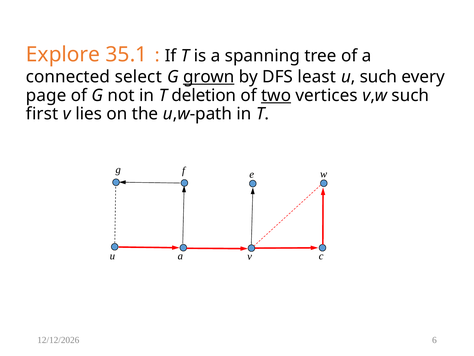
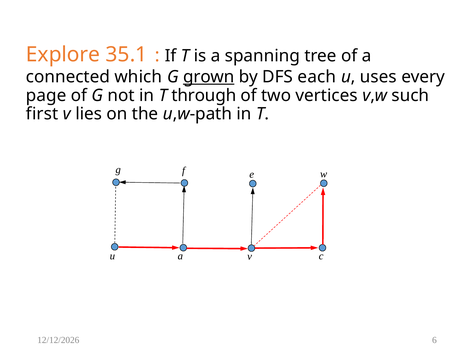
select: select -> which
least: least -> each
u such: such -> uses
deletion: deletion -> through
two underline: present -> none
